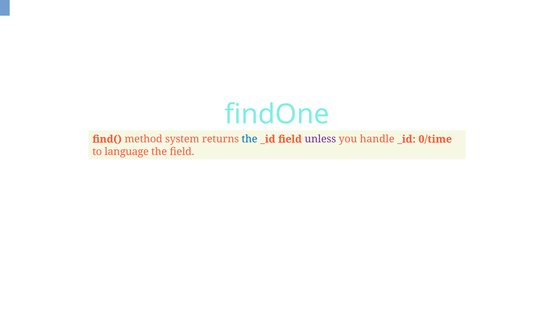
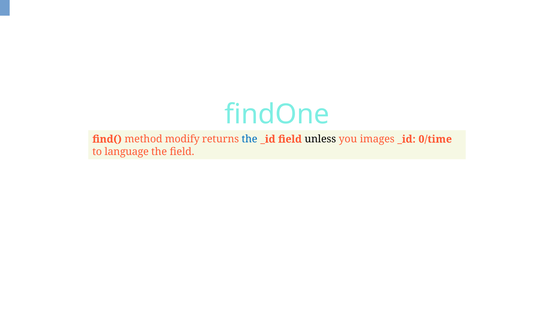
system: system -> modify
unless colour: purple -> black
handle: handle -> images
